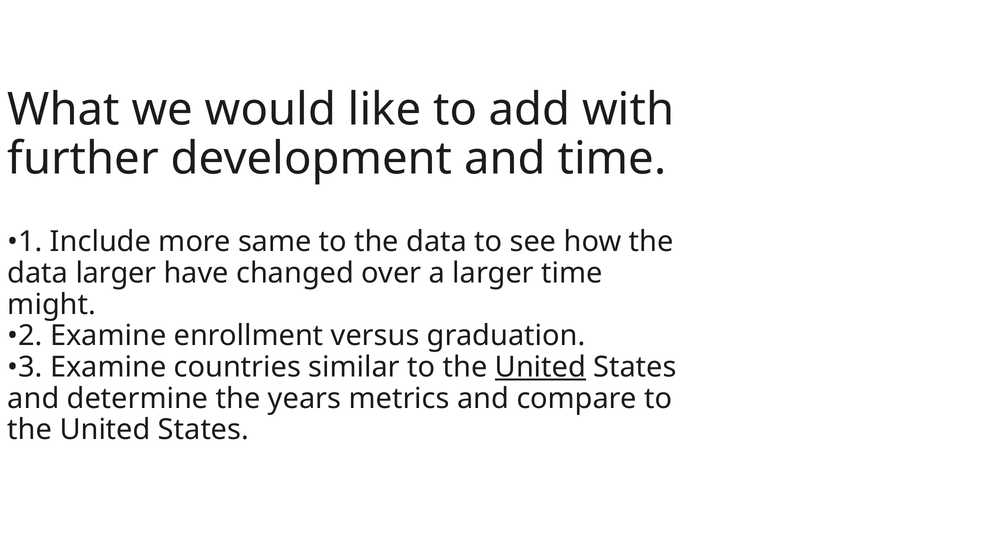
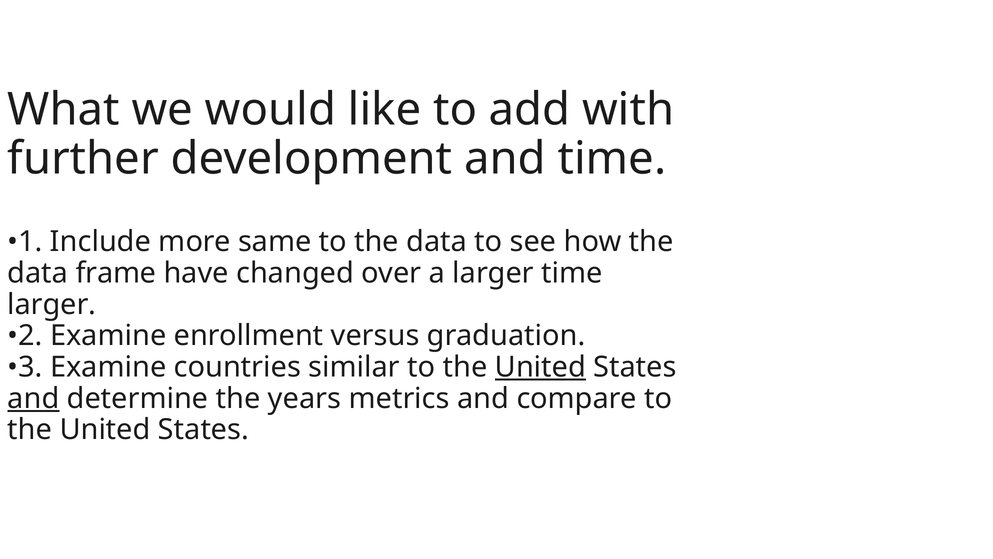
data larger: larger -> frame
might at (52, 304): might -> larger
and at (33, 398) underline: none -> present
